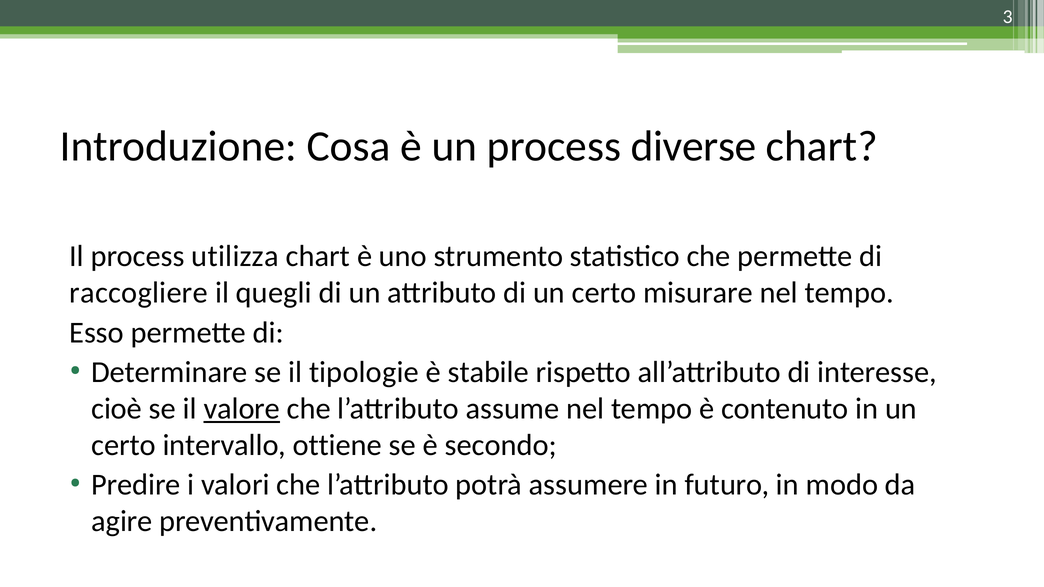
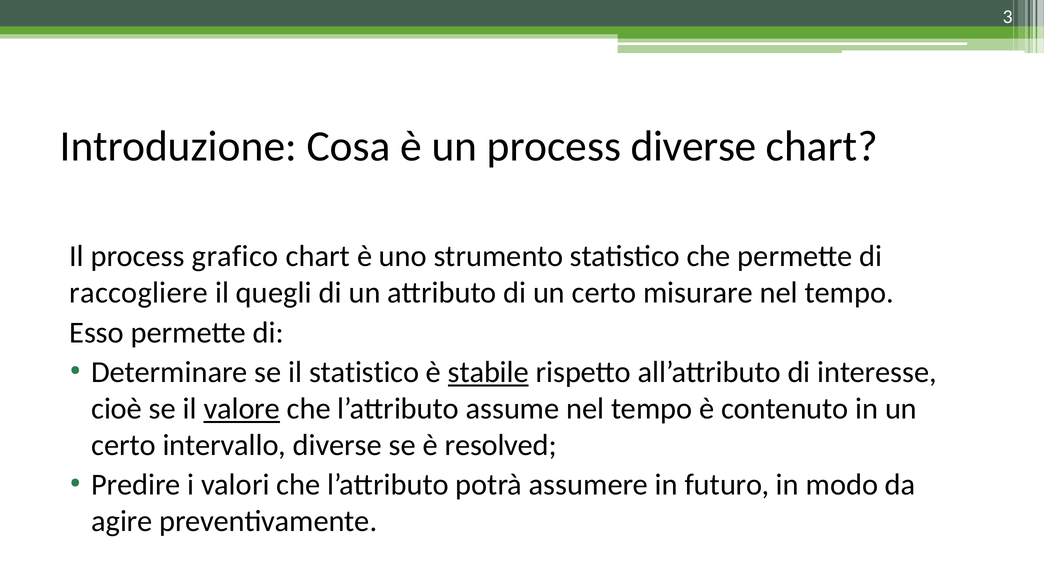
utilizza: utilizza -> grafico
il tipologie: tipologie -> statistico
stabile underline: none -> present
intervallo ottiene: ottiene -> diverse
secondo: secondo -> resolved
